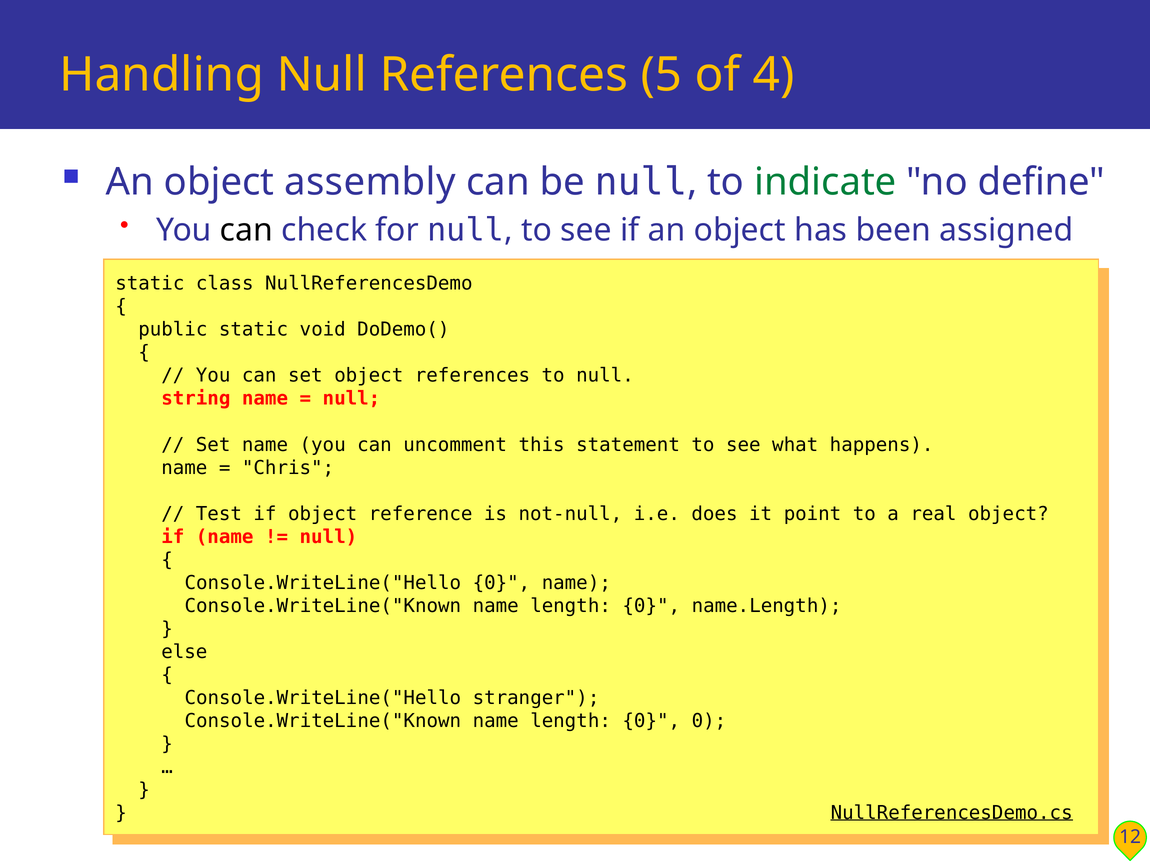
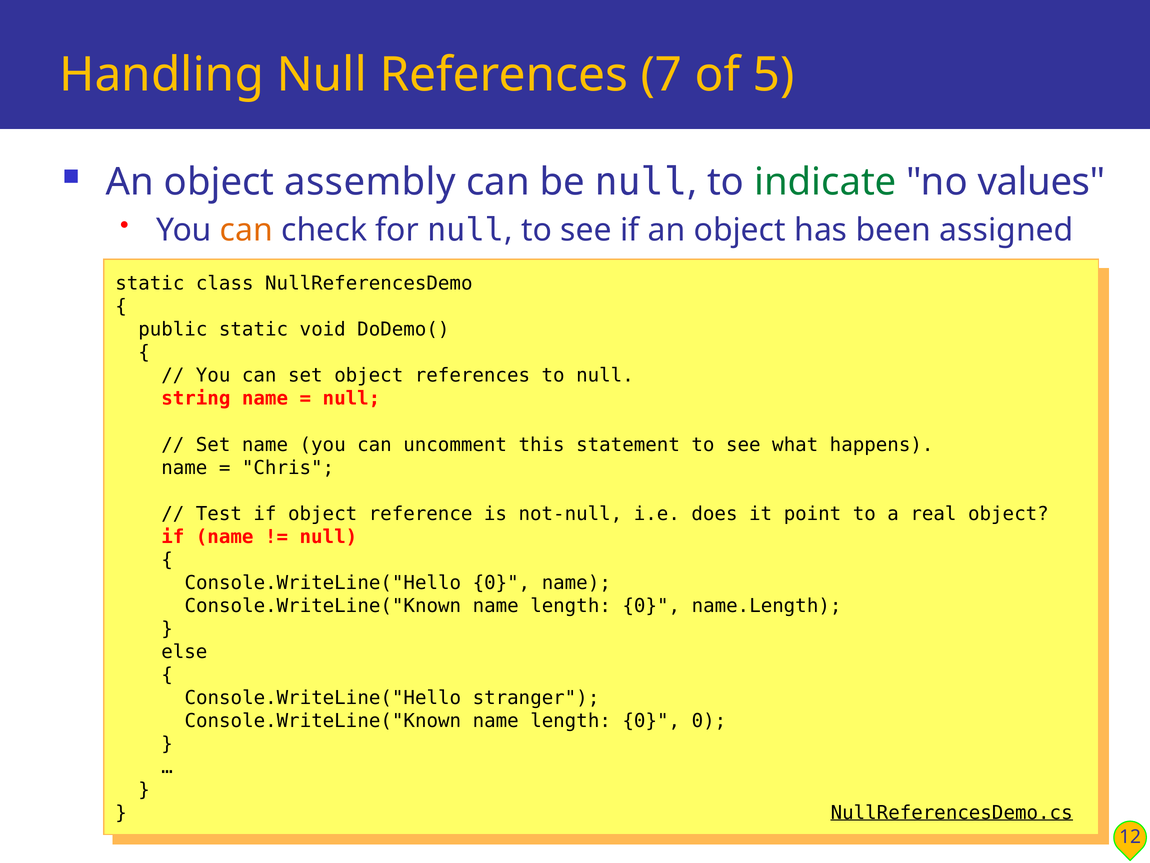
5: 5 -> 7
4: 4 -> 5
define: define -> values
can at (246, 230) colour: black -> orange
